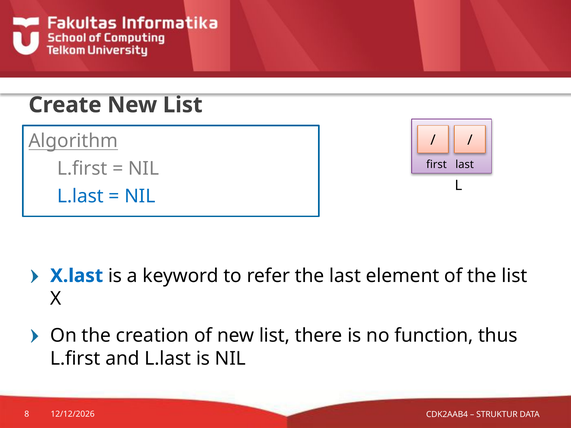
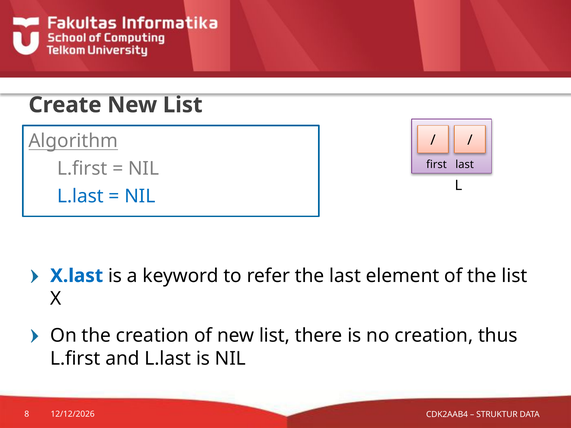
no function: function -> creation
